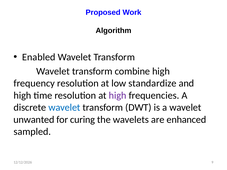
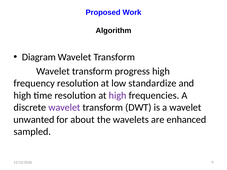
Enabled: Enabled -> Diagram
combine: combine -> progress
wavelet at (64, 108) colour: blue -> purple
curing: curing -> about
